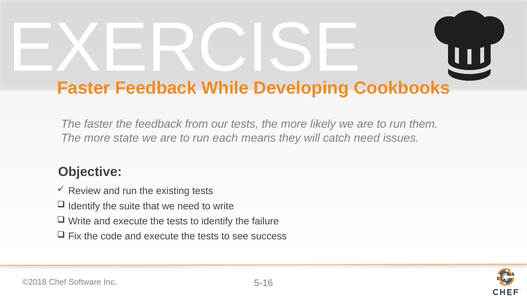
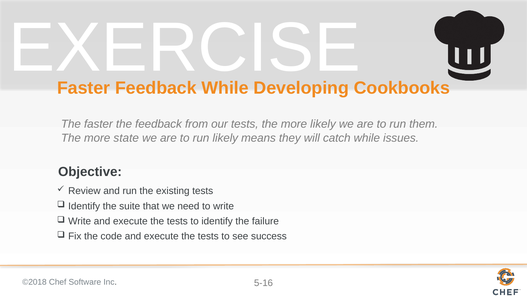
run each: each -> likely
catch need: need -> while
